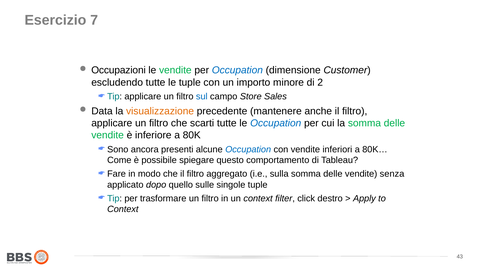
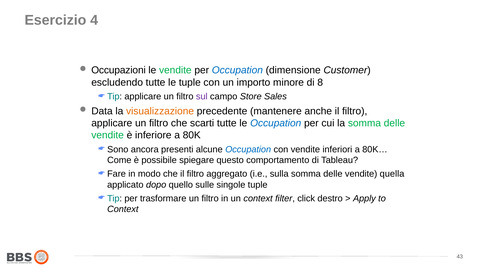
7: 7 -> 4
2: 2 -> 8
sul colour: blue -> purple
senza: senza -> quella
